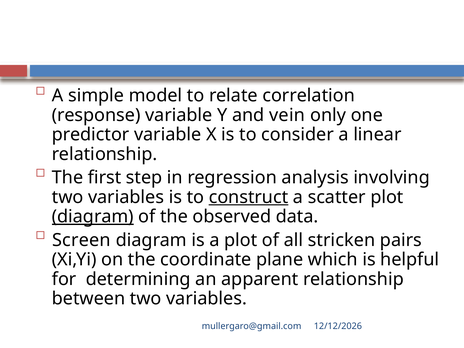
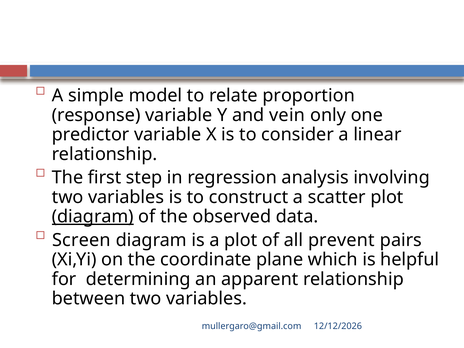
correlation: correlation -> proportion
construct underline: present -> none
stricken: stricken -> prevent
